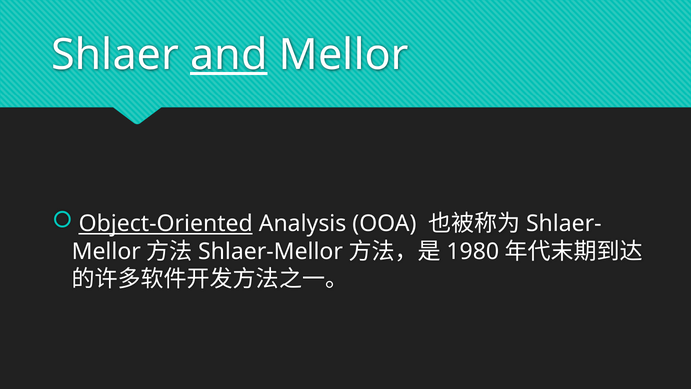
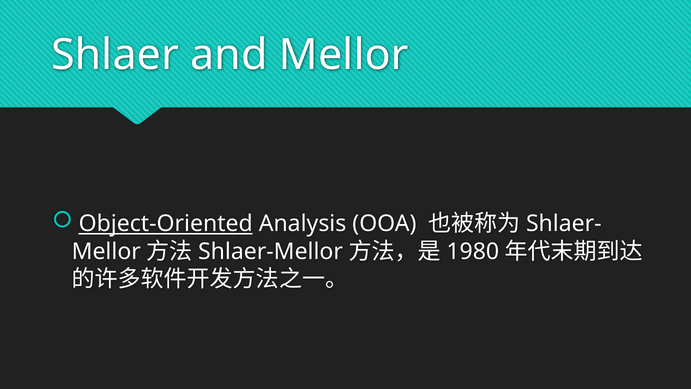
and underline: present -> none
